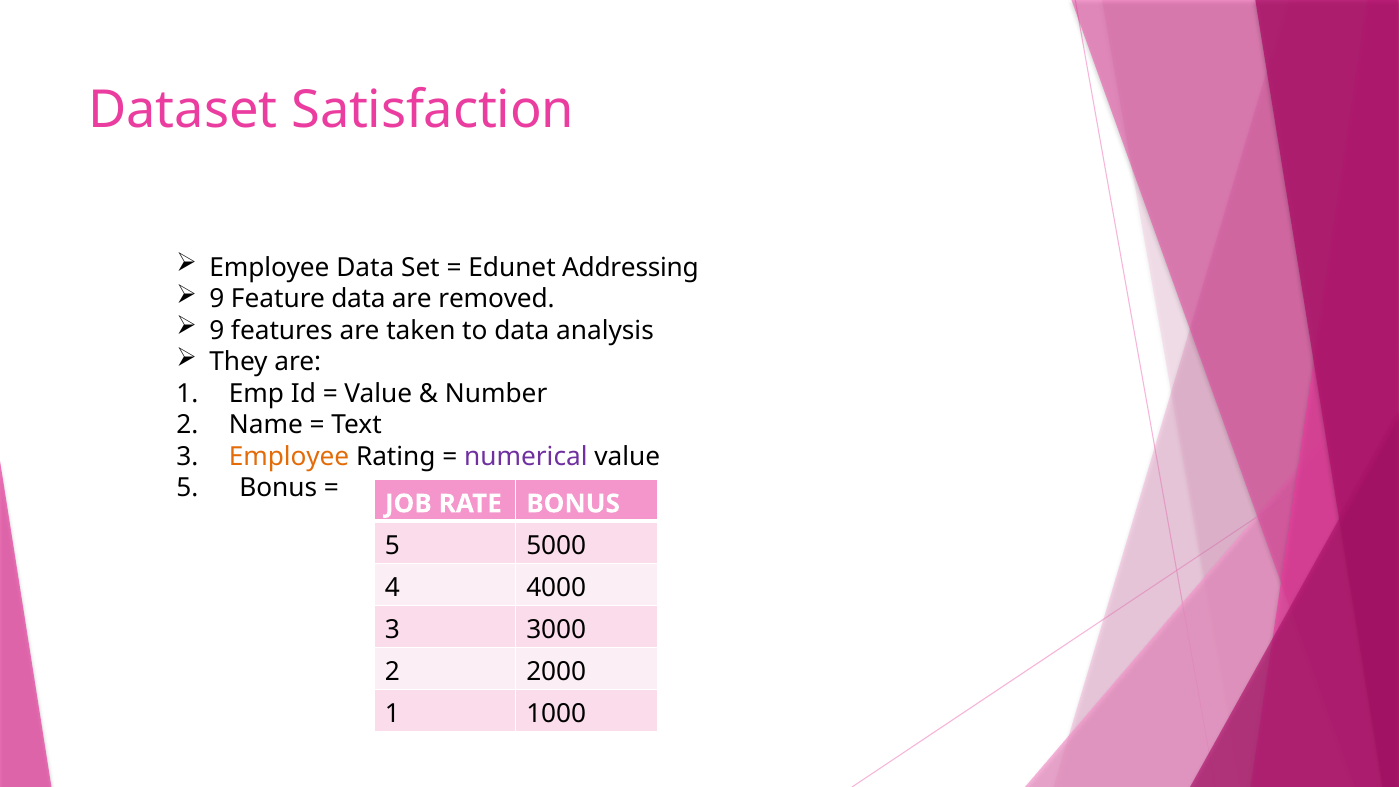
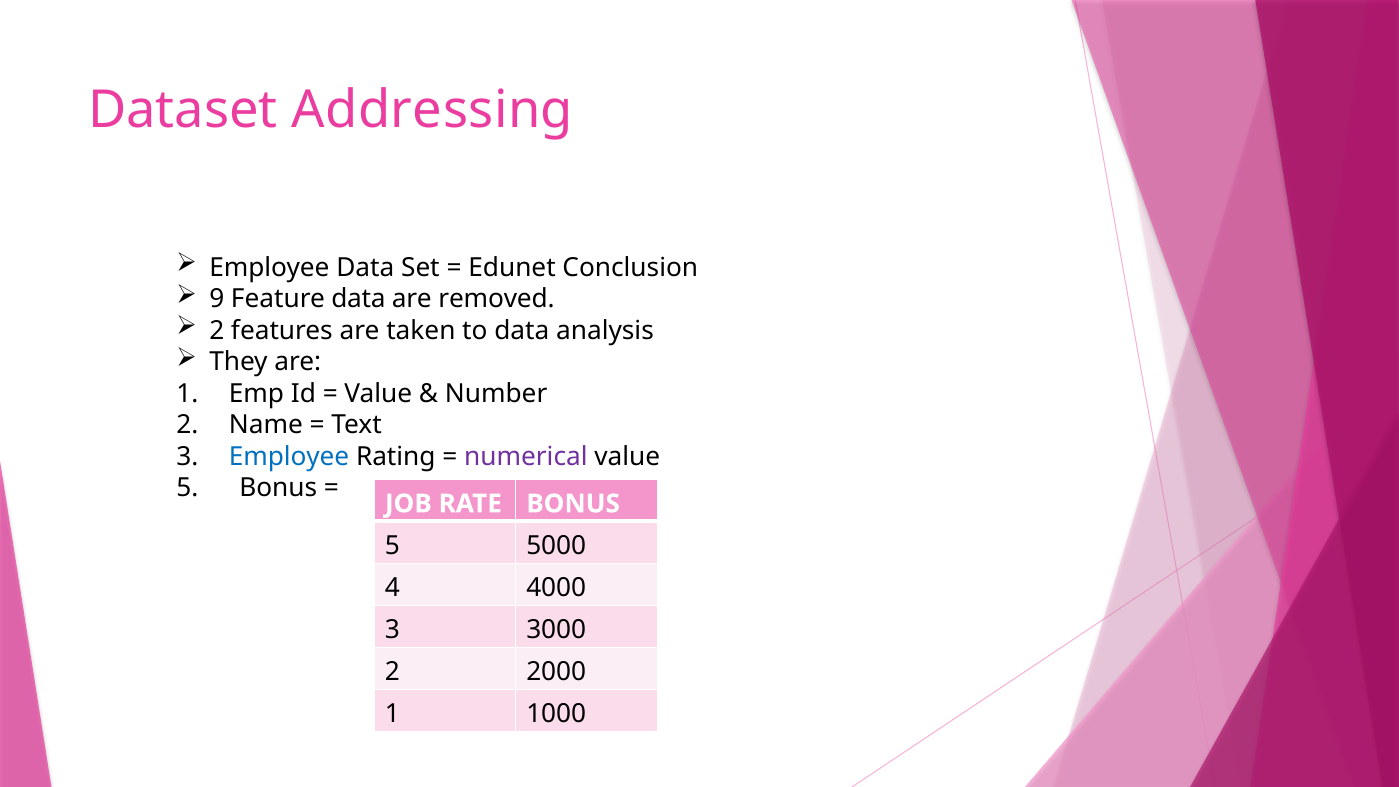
Satisfaction: Satisfaction -> Addressing
Addressing: Addressing -> Conclusion
9 at (217, 330): 9 -> 2
Employee at (289, 456) colour: orange -> blue
